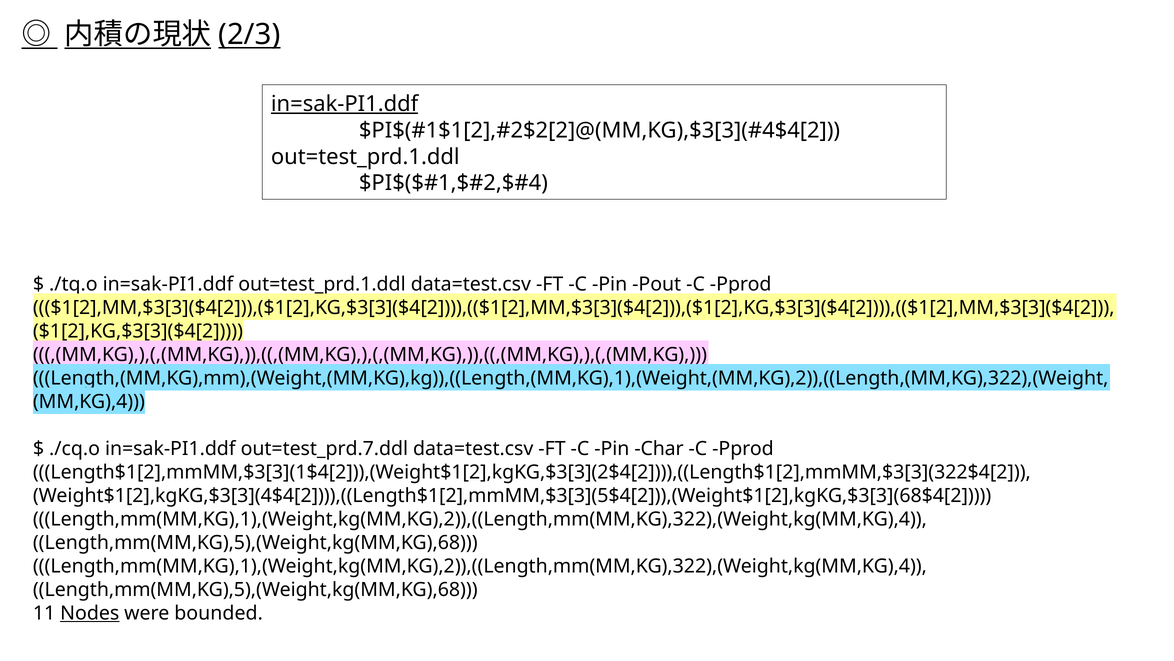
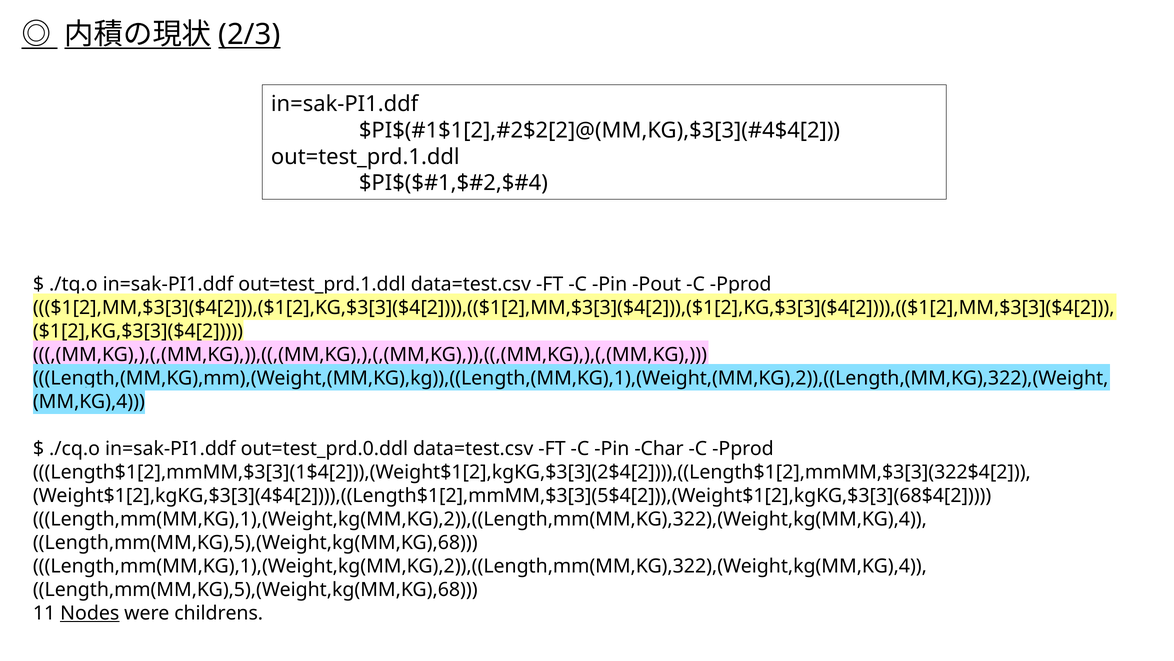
in=sak-PI1.ddf at (345, 104) underline: present -> none
out=test_prd.7.ddl: out=test_prd.7.ddl -> out=test_prd.0.ddl
bounded: bounded -> childrens
